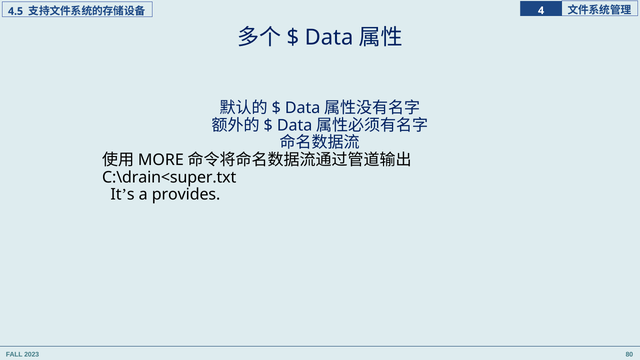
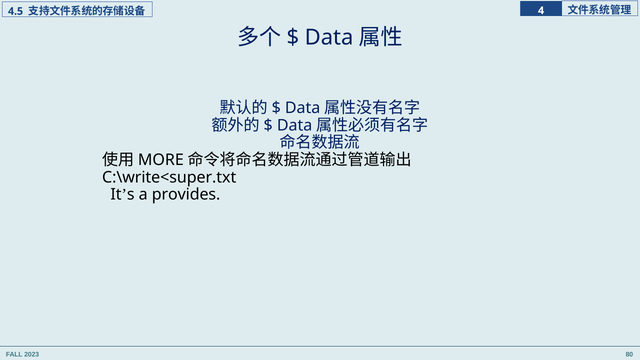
C:\drain<super.txt: C:\drain<super.txt -> C:\write<super.txt
